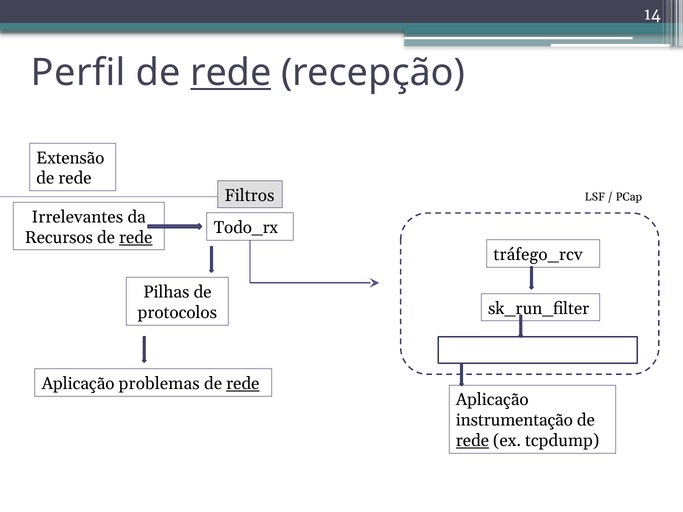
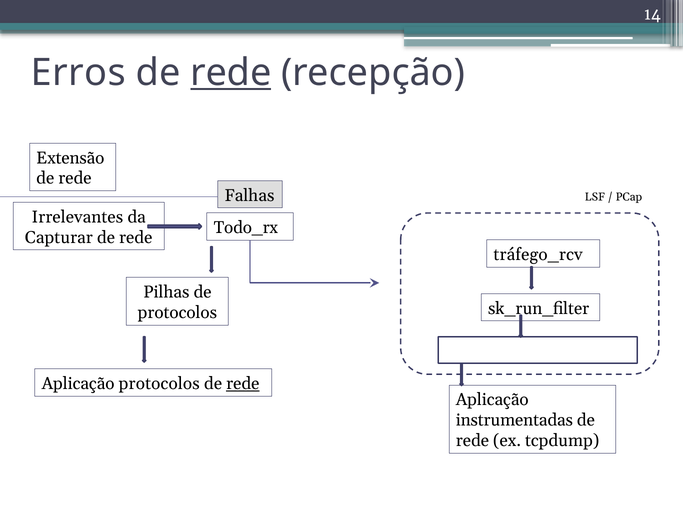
Perfil: Perfil -> Erros
Filtros: Filtros -> Falhas
Recursos: Recursos -> Capturar
rede at (136, 238) underline: present -> none
Aplicação problemas: problemas -> protocolos
instrumentação: instrumentação -> instrumentadas
rede at (472, 441) underline: present -> none
